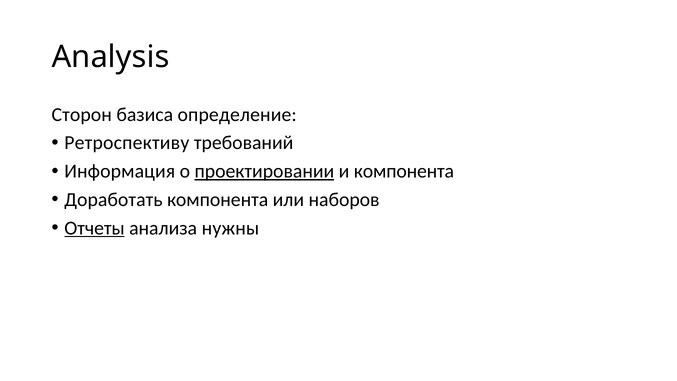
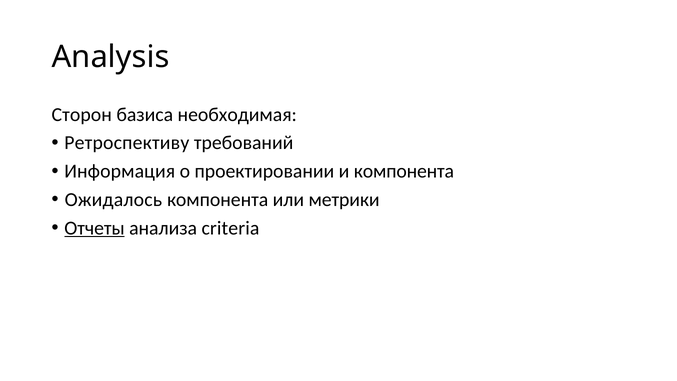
определение: определение -> необходимая
проектировании underline: present -> none
Доработать: Доработать -> Ожидалось
наборов: наборов -> метрики
нужны: нужны -> criteria
